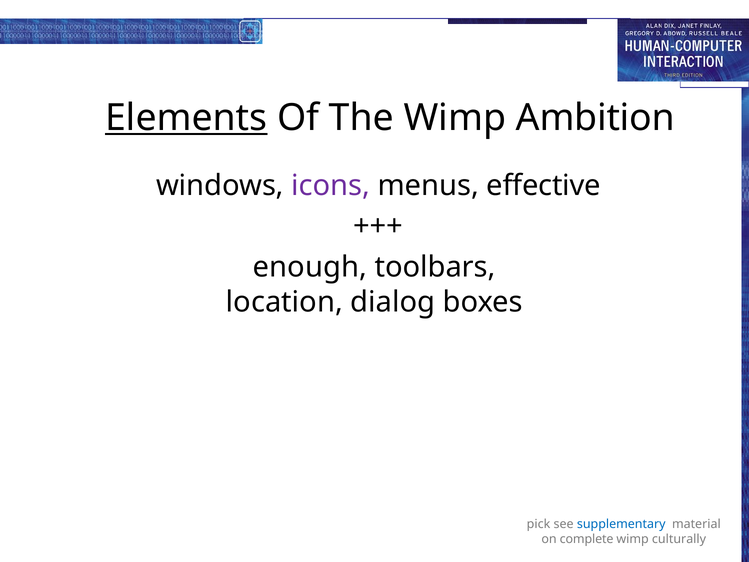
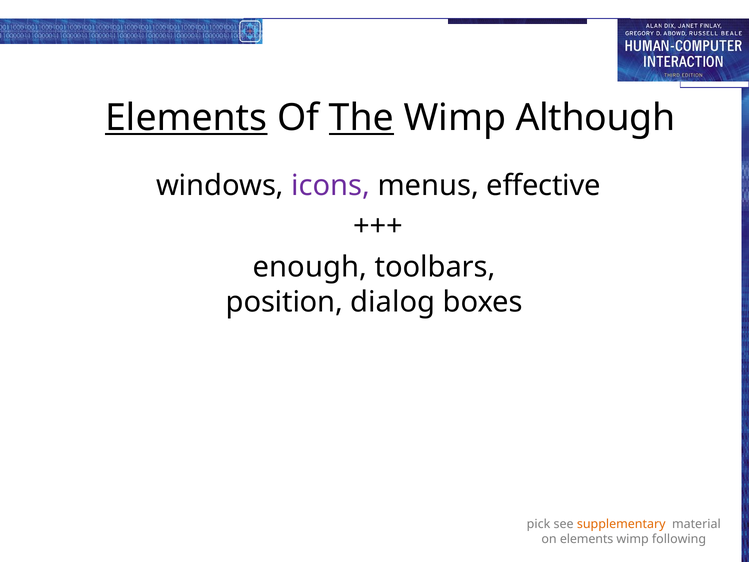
The underline: none -> present
Ambition: Ambition -> Although
location: location -> position
supplementary colour: blue -> orange
on complete: complete -> elements
culturally: culturally -> following
